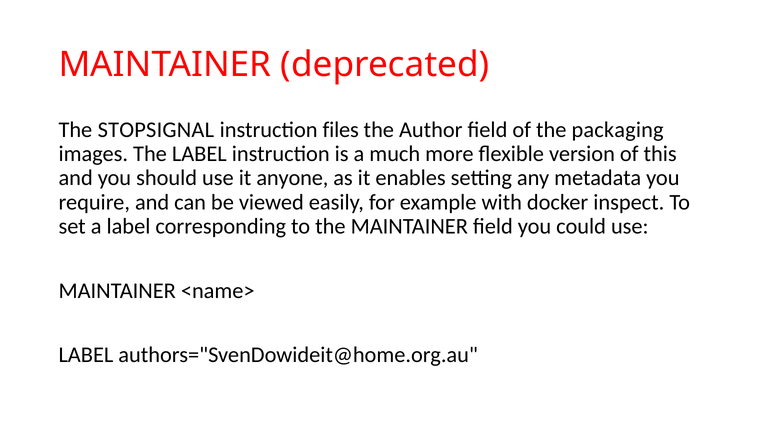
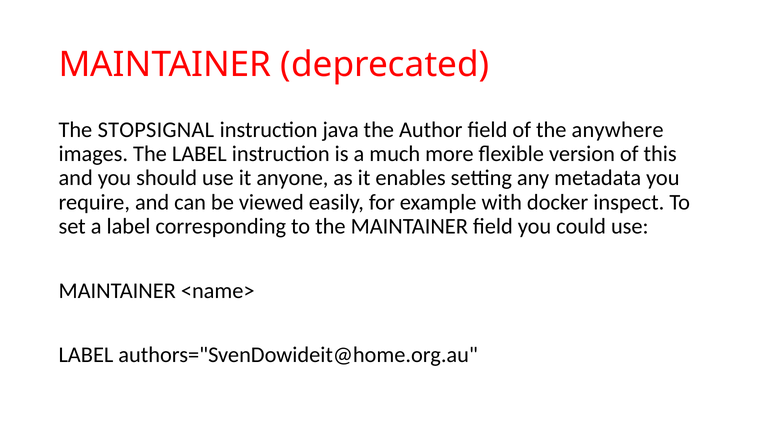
files: files -> java
packaging: packaging -> anywhere
